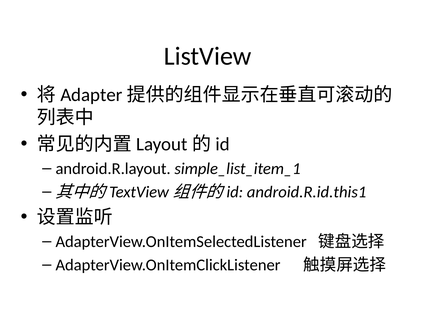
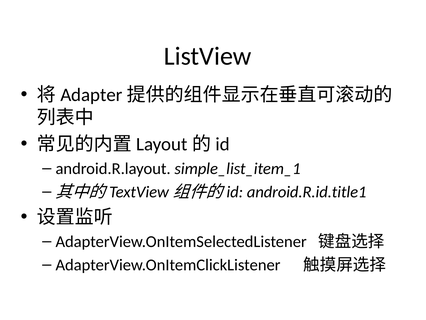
android.R.id.this1: android.R.id.this1 -> android.R.id.title1
